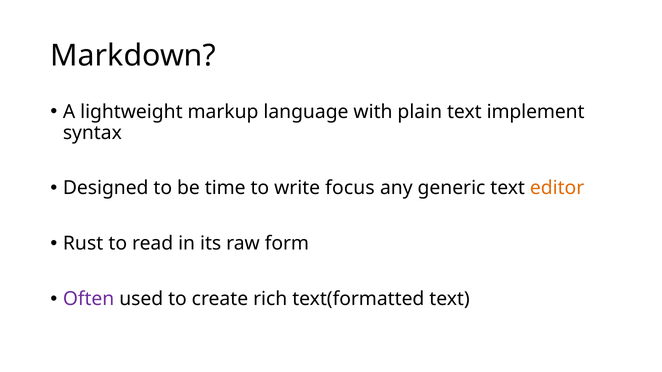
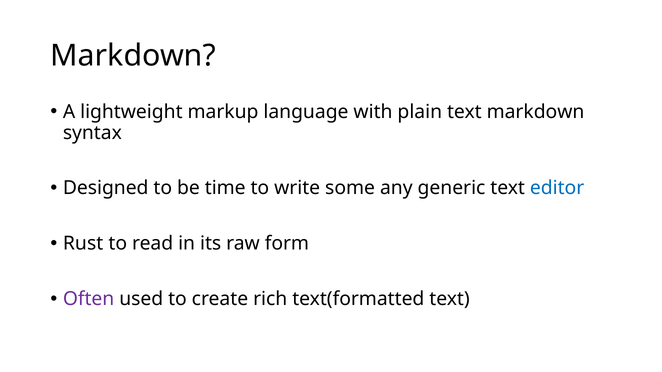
text implement: implement -> markdown
focus: focus -> some
editor colour: orange -> blue
